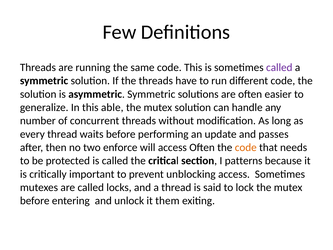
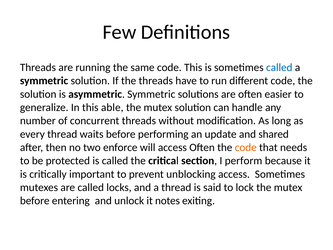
called at (279, 67) colour: purple -> blue
passes: passes -> shared
patterns: patterns -> perform
them: them -> notes
